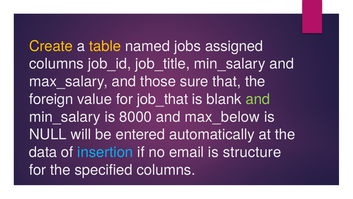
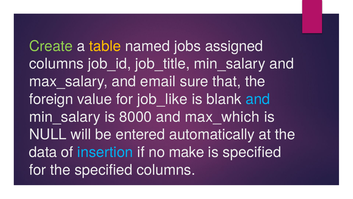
Create colour: yellow -> light green
those: those -> email
job_that: job_that -> job_like
and at (258, 99) colour: light green -> light blue
max_below: max_below -> max_which
email: email -> make
is structure: structure -> specified
